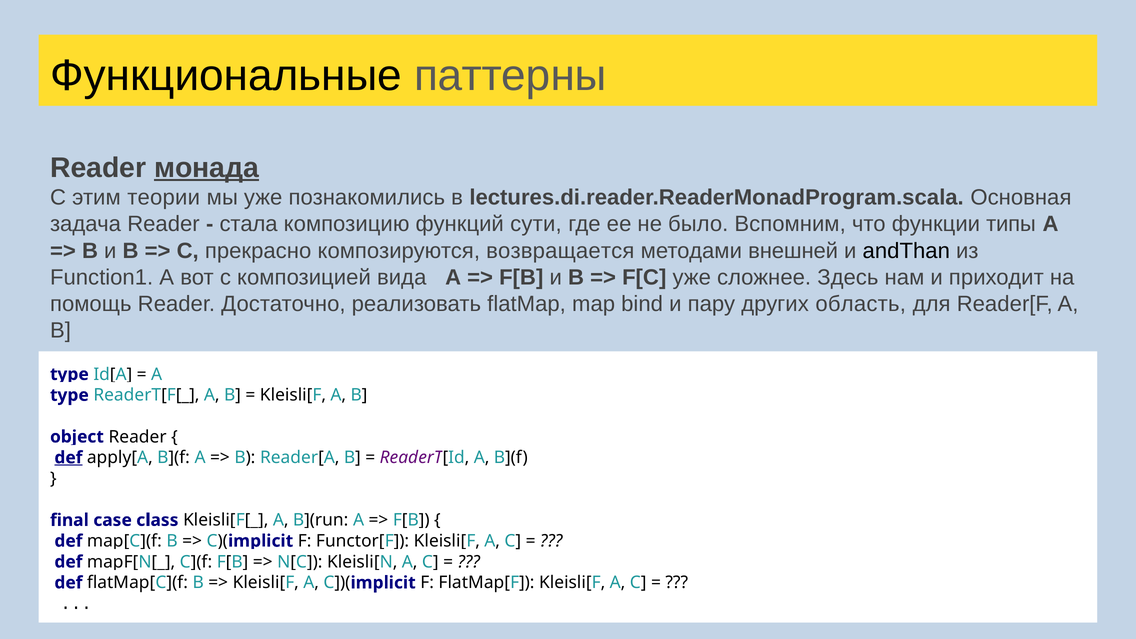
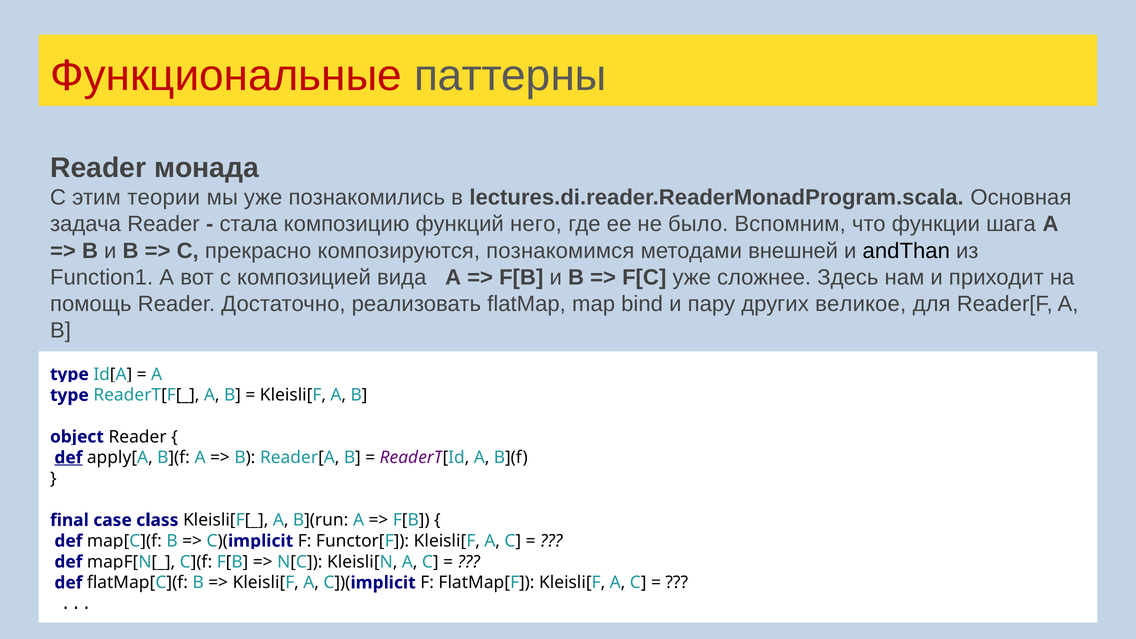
Функциональные colour: black -> red
монада underline: present -> none
сути: сути -> него
типы: типы -> шага
возвращается: возвращается -> познакомимся
область: область -> великое
